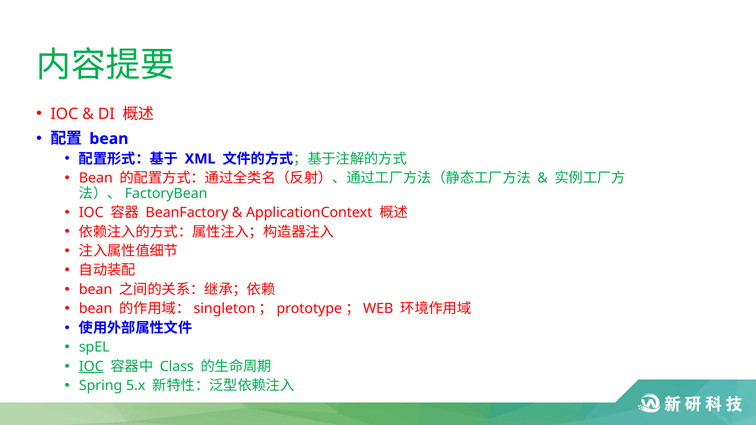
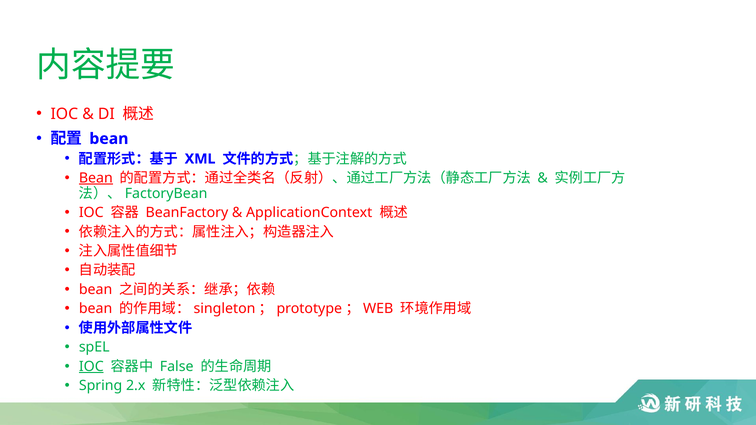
Bean at (96, 178) underline: none -> present
Class: Class -> False
5.x: 5.x -> 2.x
